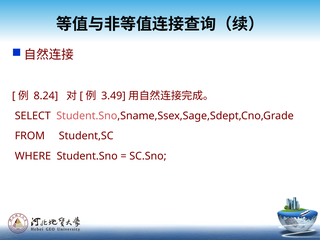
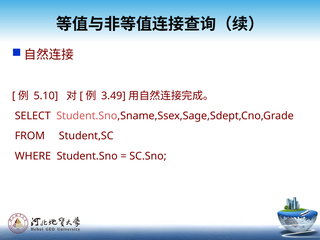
8.24: 8.24 -> 5.10
